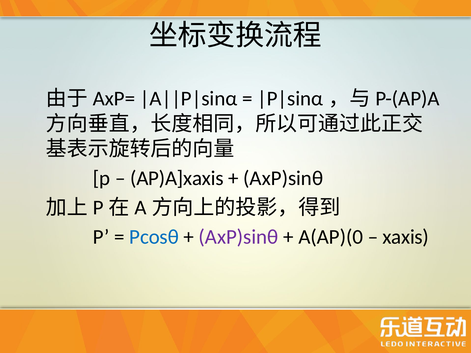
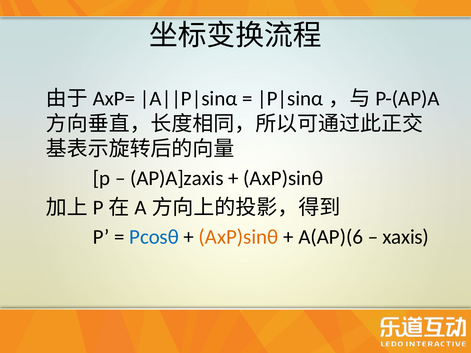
AP)A]xaxis: AP)A]xaxis -> AP)A]zaxis
AxP)sinθ at (239, 237) colour: purple -> orange
A(AP)(0: A(AP)(0 -> A(AP)(6
